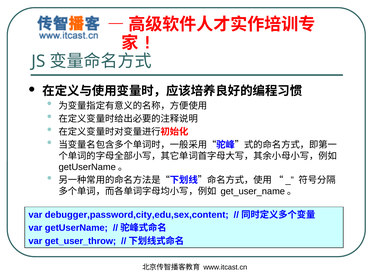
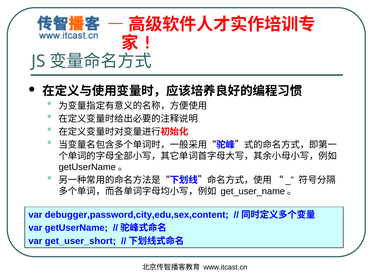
get_user_throw: get_user_throw -> get_user_short
